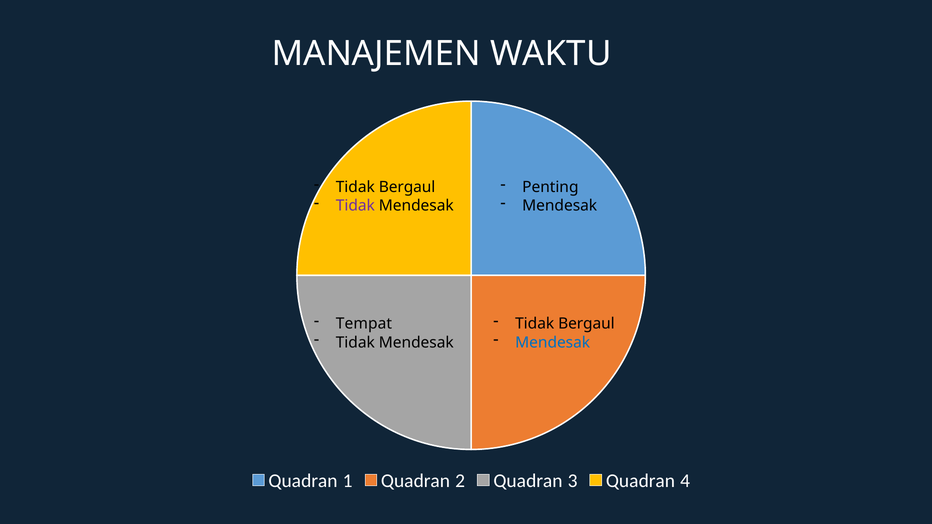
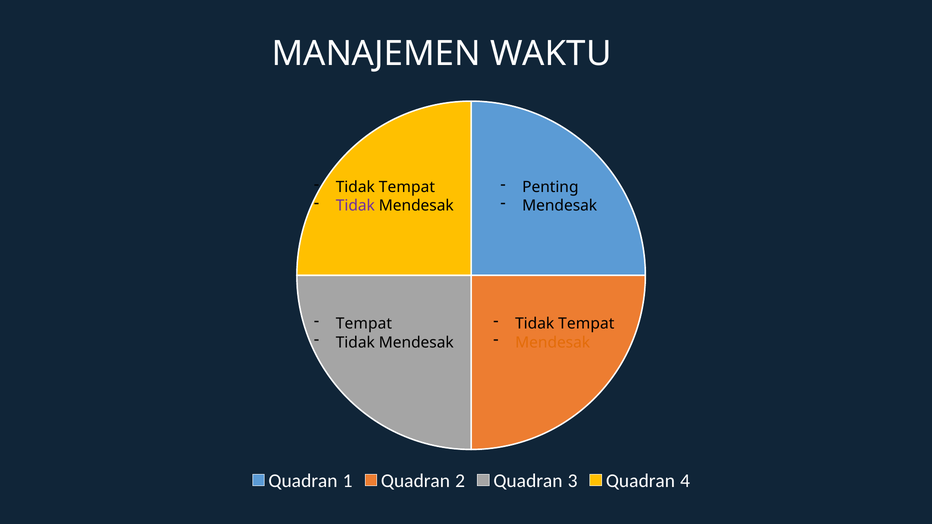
Bergaul at (407, 187): Bergaul -> Tempat
Bergaul at (586, 324): Bergaul -> Tempat
Mendesak at (553, 343) colour: blue -> orange
